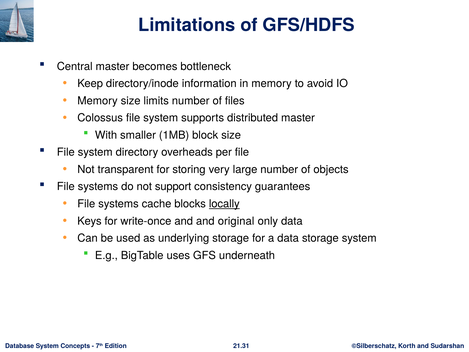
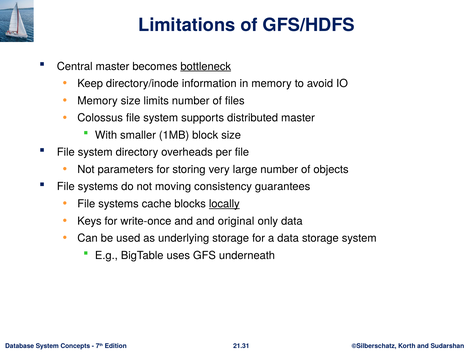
bottleneck underline: none -> present
transparent: transparent -> parameters
support: support -> moving
